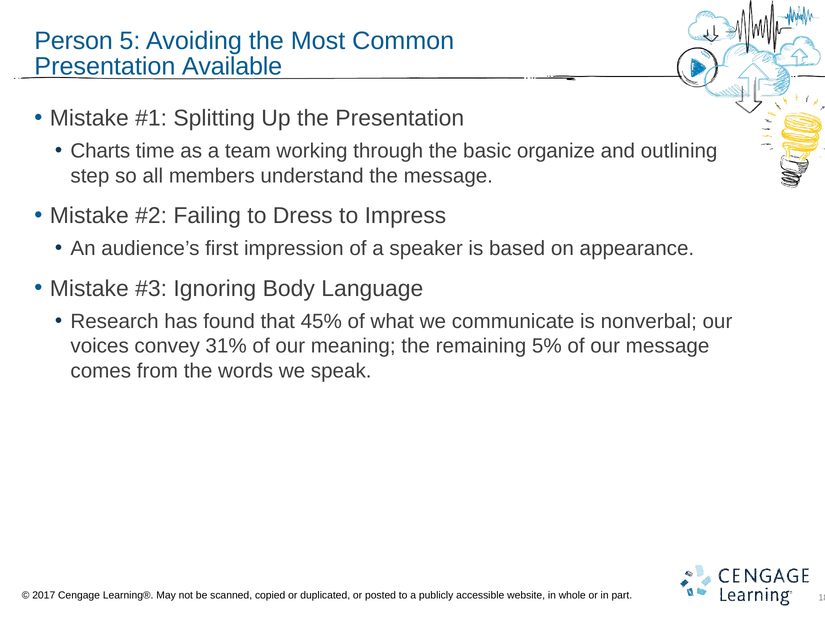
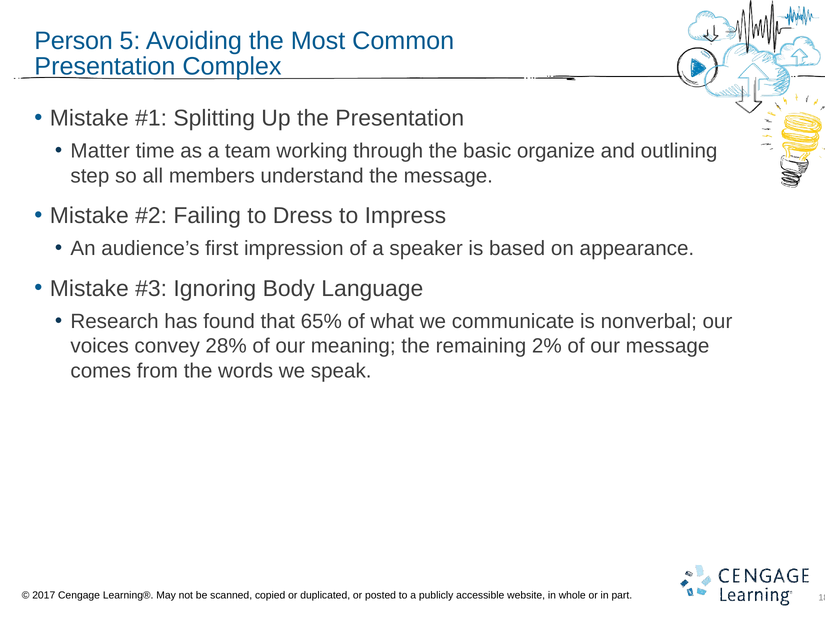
Available: Available -> Complex
Charts: Charts -> Matter
45%: 45% -> 65%
31%: 31% -> 28%
5%: 5% -> 2%
